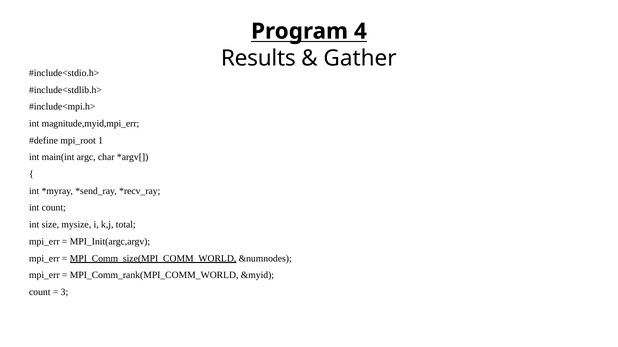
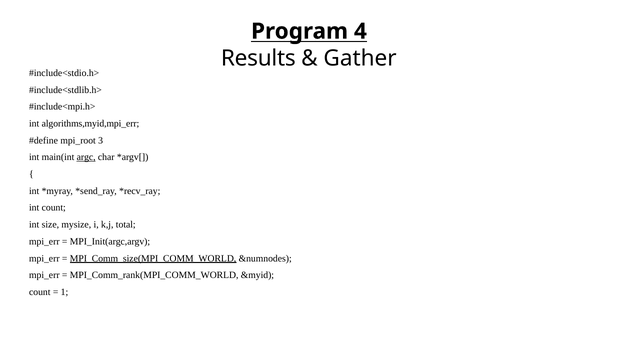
magnitude,myid,mpi_err: magnitude,myid,mpi_err -> algorithms,myid,mpi_err
1: 1 -> 3
argc underline: none -> present
3: 3 -> 1
